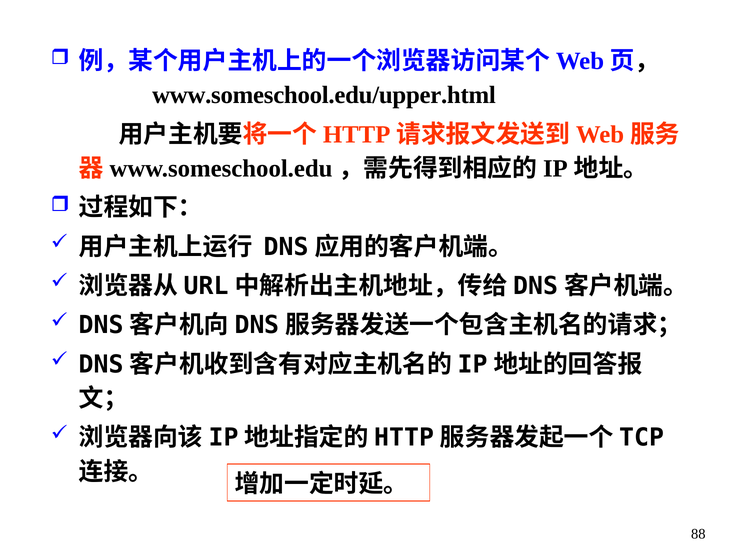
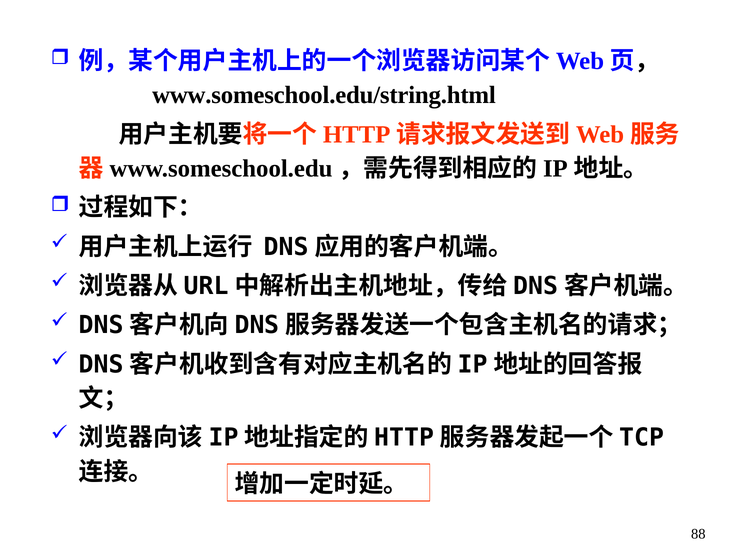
www.someschool.edu/upper.html: www.someschool.edu/upper.html -> www.someschool.edu/string.html
